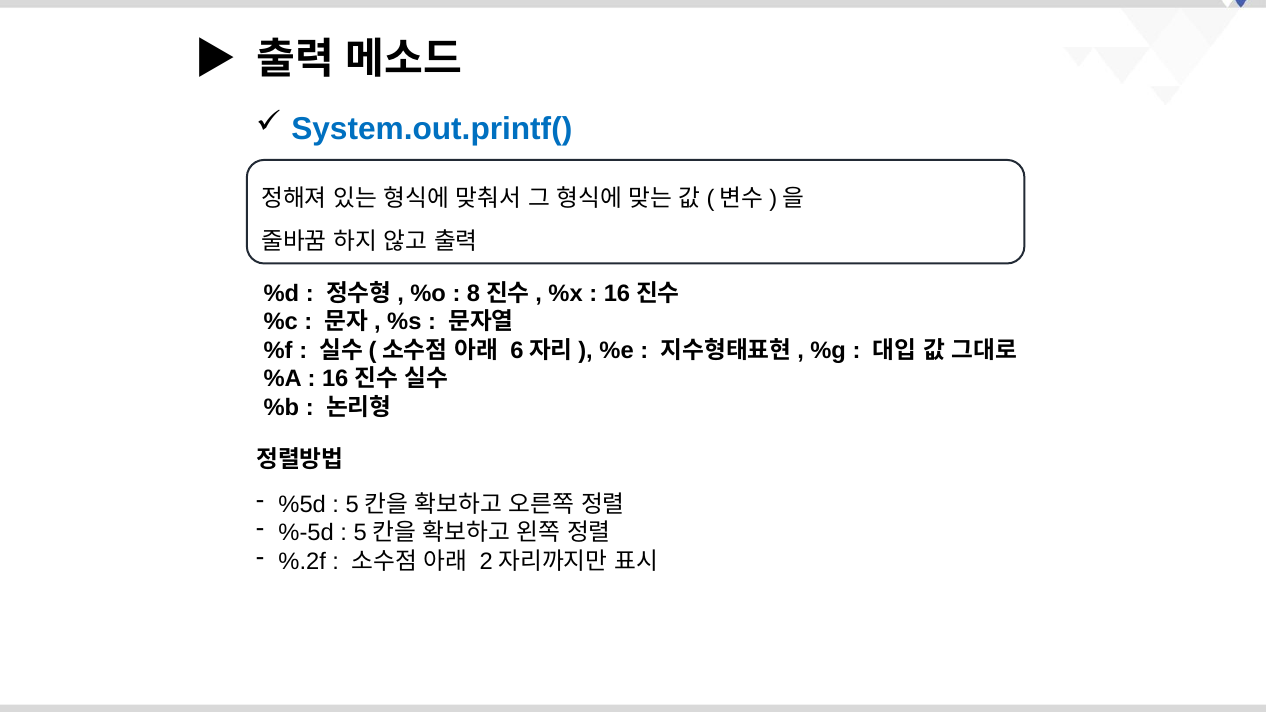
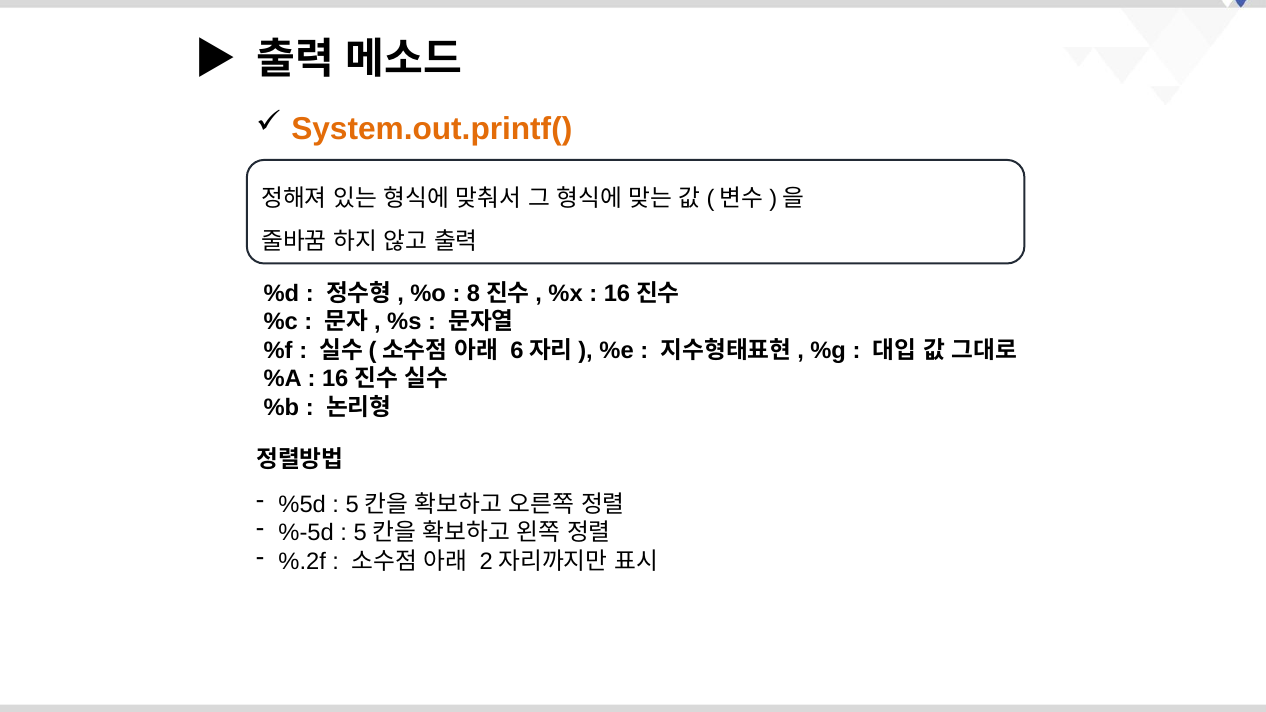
System.out.printf( colour: blue -> orange
